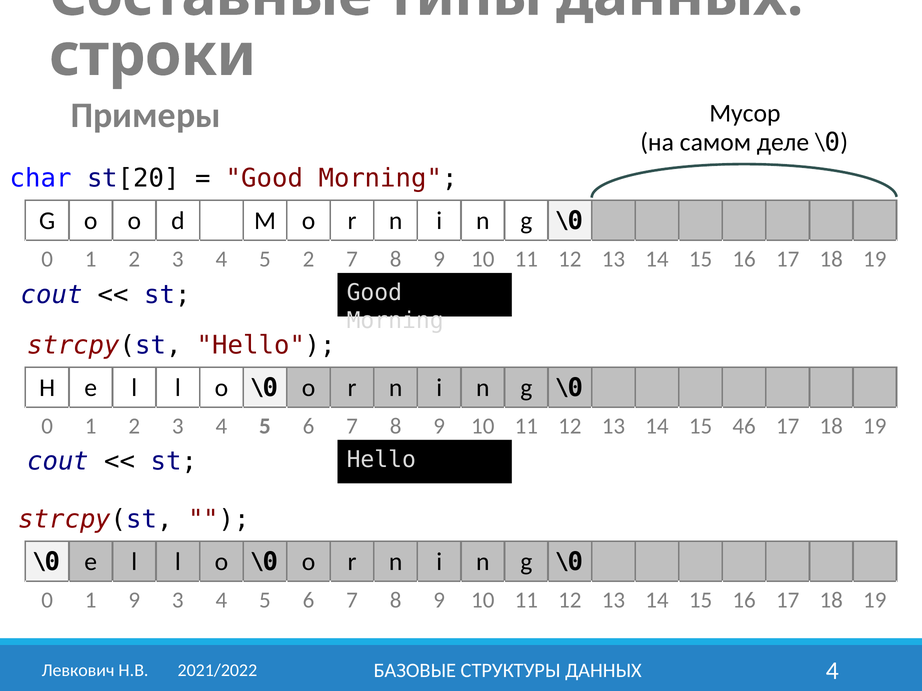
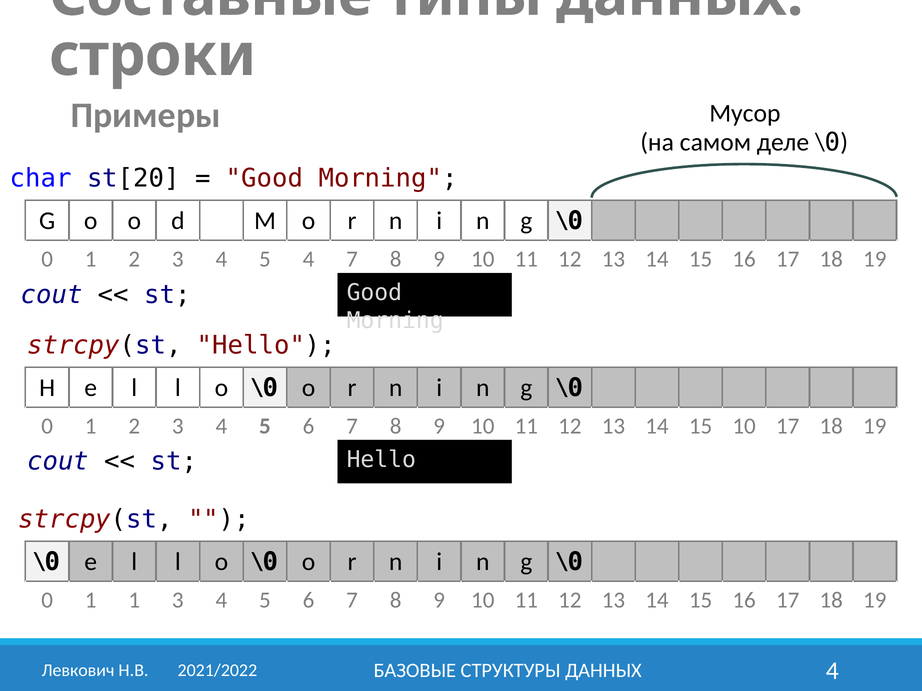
5 2: 2 -> 4
15 46: 46 -> 10
1 9: 9 -> 1
